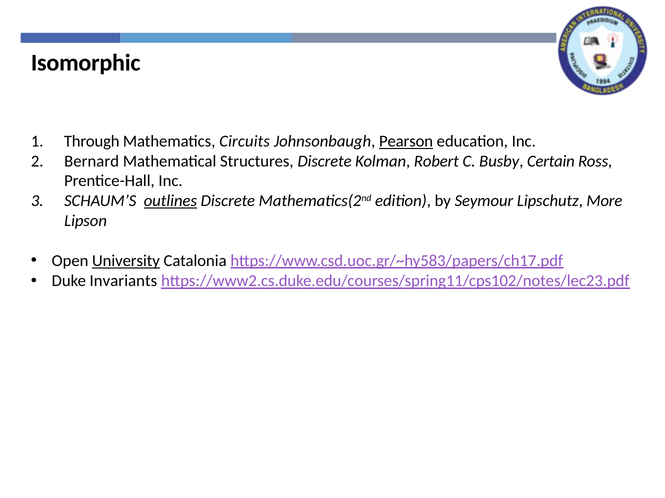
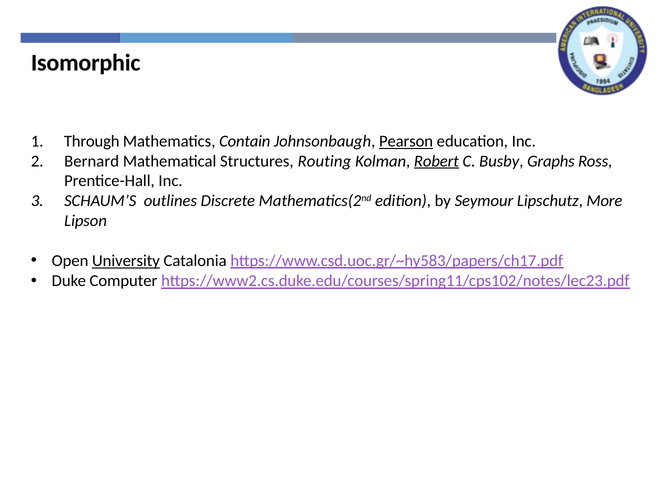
Circuits: Circuits -> Contain
Structures Discrete: Discrete -> Routing
Robert underline: none -> present
Certain: Certain -> Graphs
outlines underline: present -> none
Invariants: Invariants -> Computer
